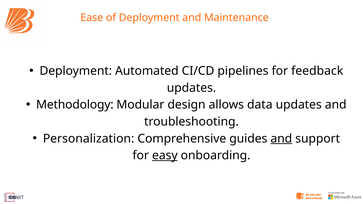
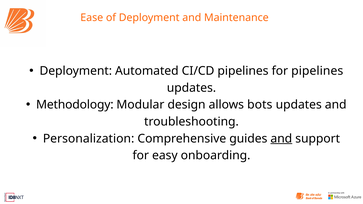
for feedback: feedback -> pipelines
data: data -> bots
easy underline: present -> none
